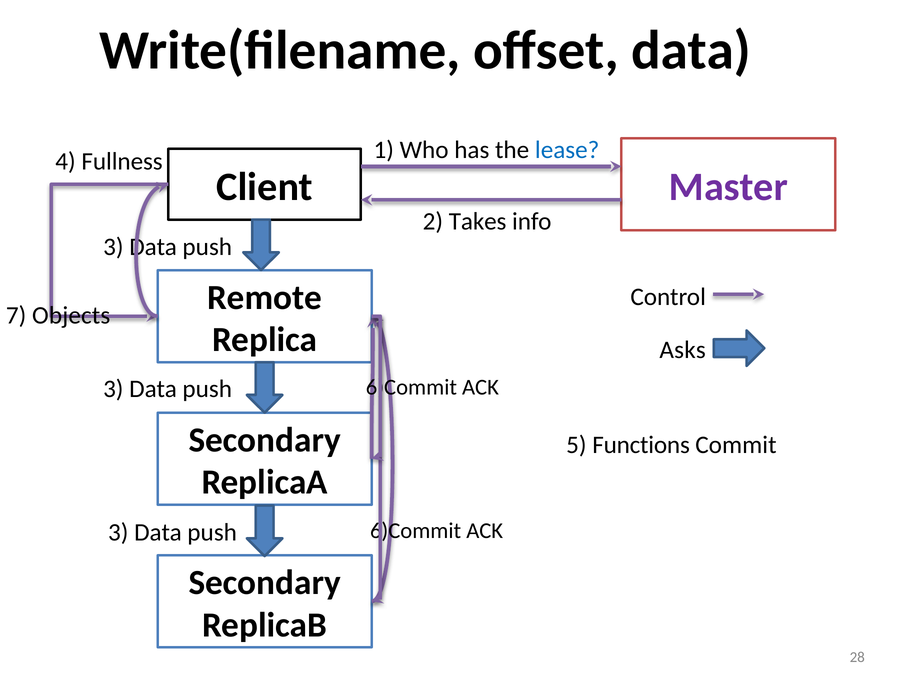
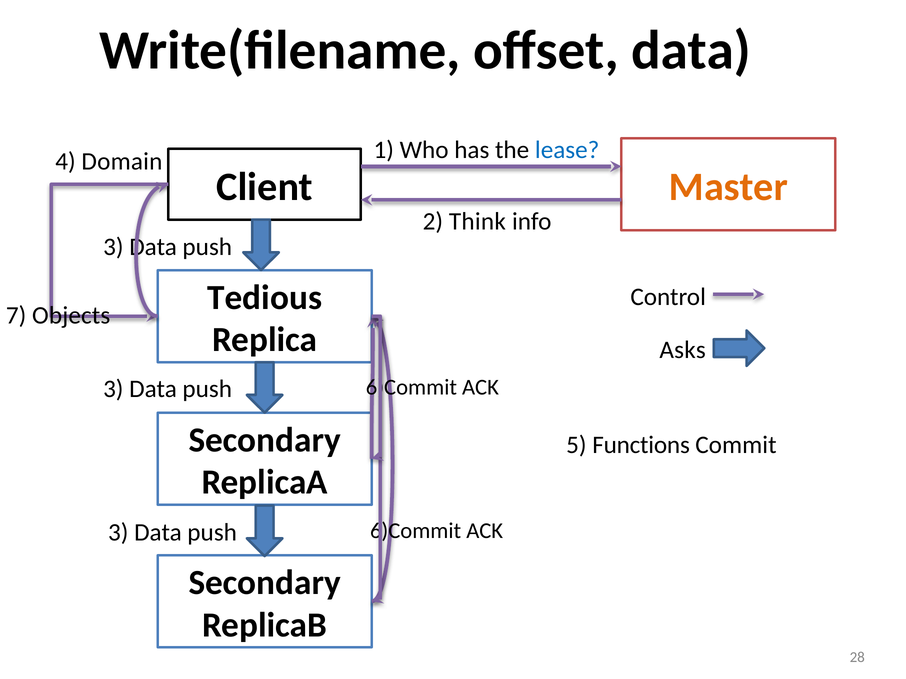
Fullness: Fullness -> Domain
Master colour: purple -> orange
Takes: Takes -> Think
Remote: Remote -> Tedious
